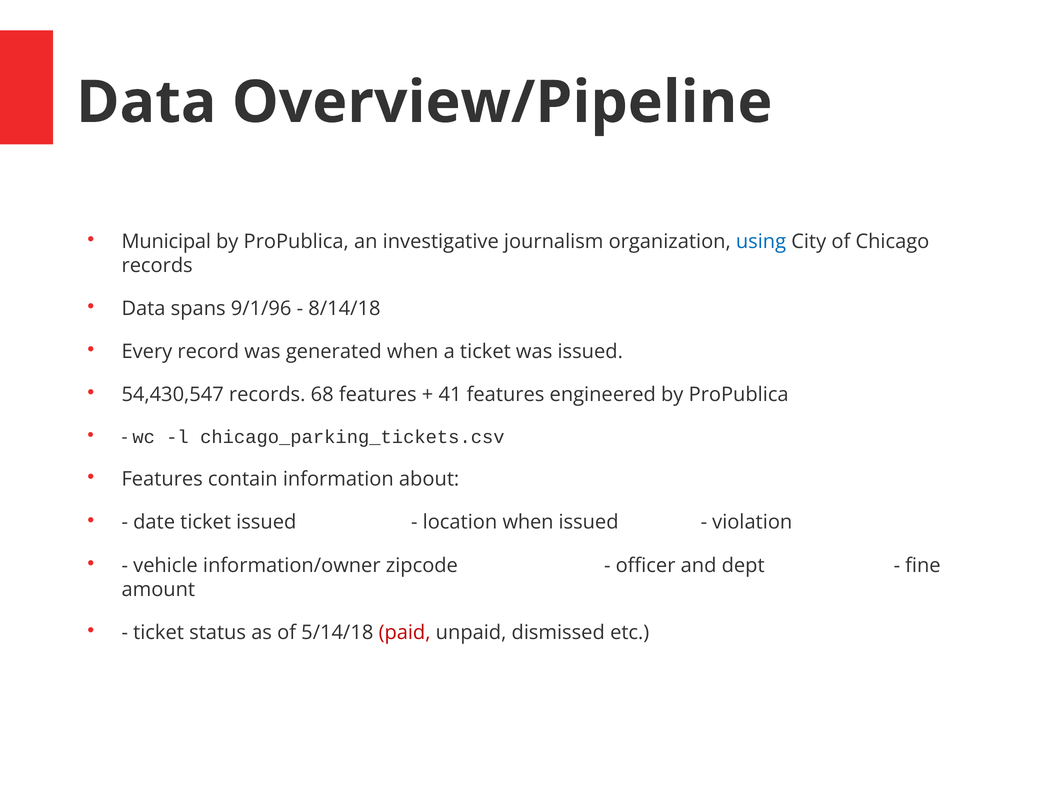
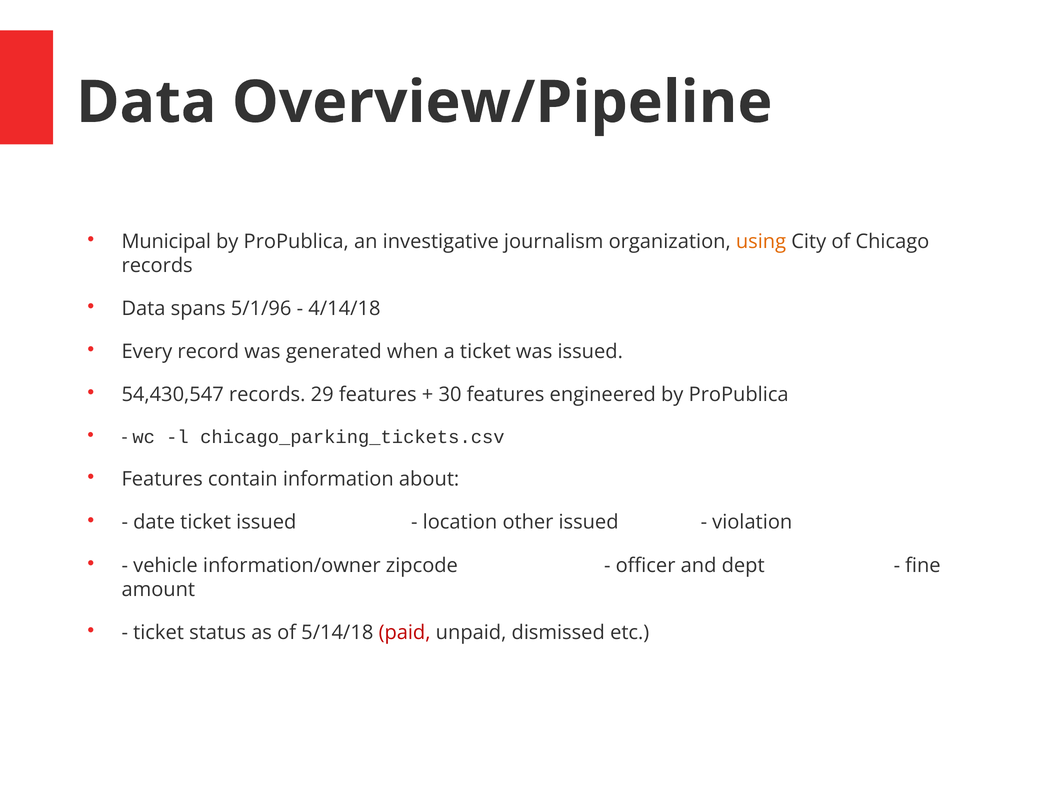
using colour: blue -> orange
9/1/96: 9/1/96 -> 5/1/96
8/14/18: 8/14/18 -> 4/14/18
68: 68 -> 29
41: 41 -> 30
location when: when -> other
